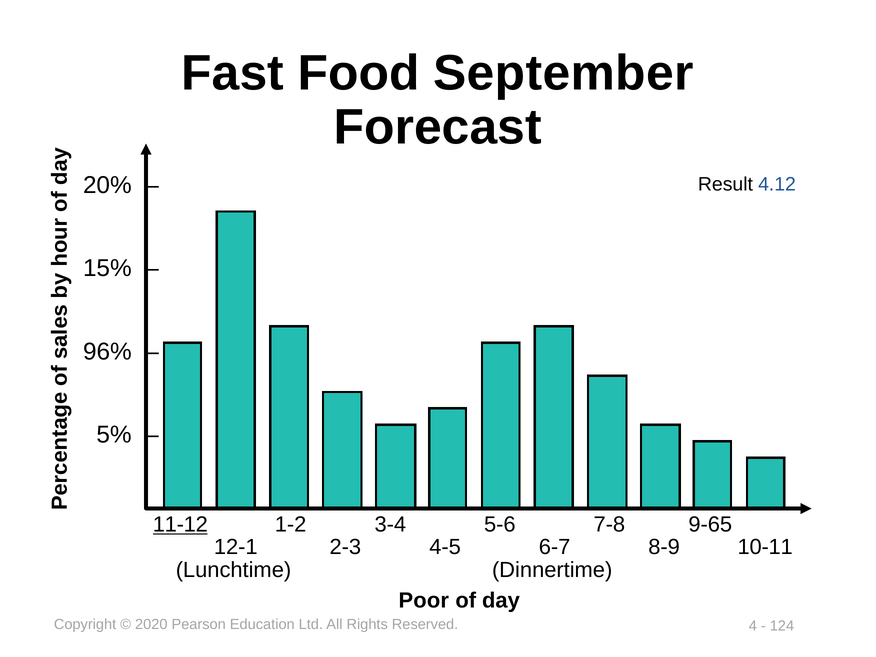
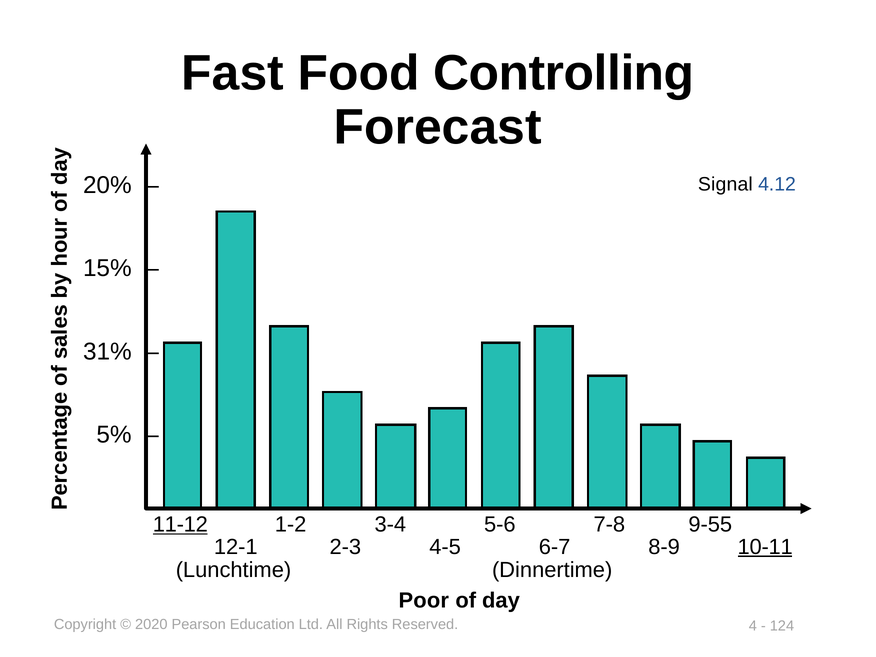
September: September -> Controlling
Result: Result -> Signal
96%: 96% -> 31%
9-65: 9-65 -> 9-55
10-11 underline: none -> present
